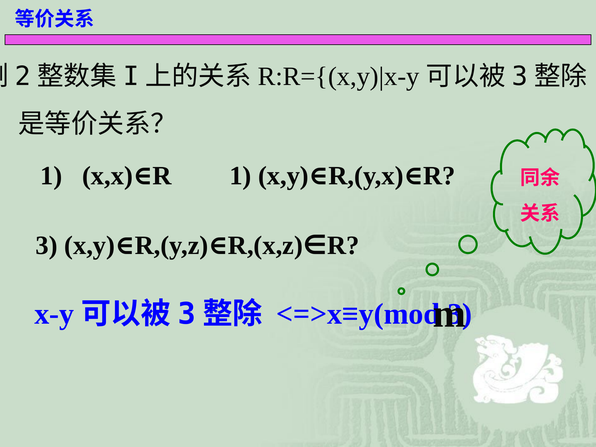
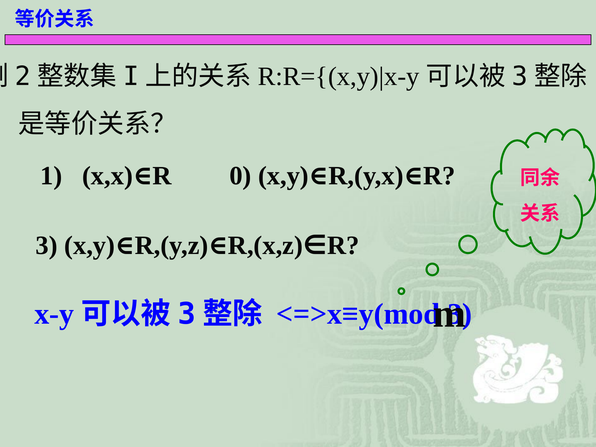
1 at (240, 176): 1 -> 0
